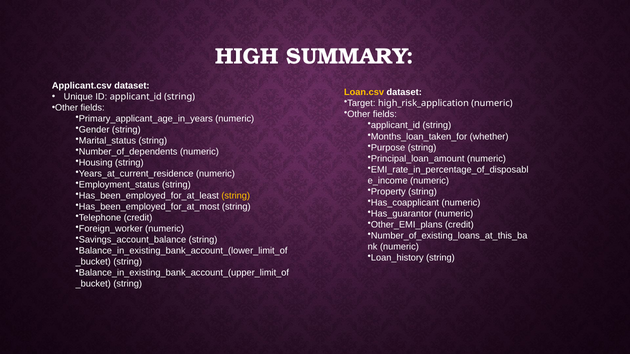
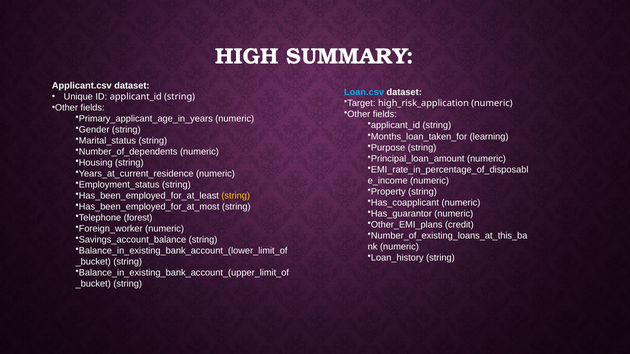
Loan.csv colour: yellow -> light blue
whether: whether -> learning
Telephone credit: credit -> forest
